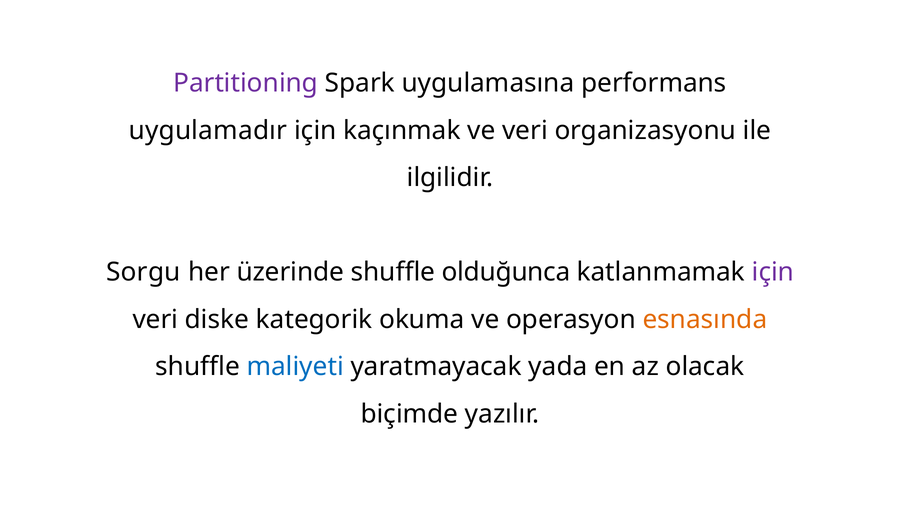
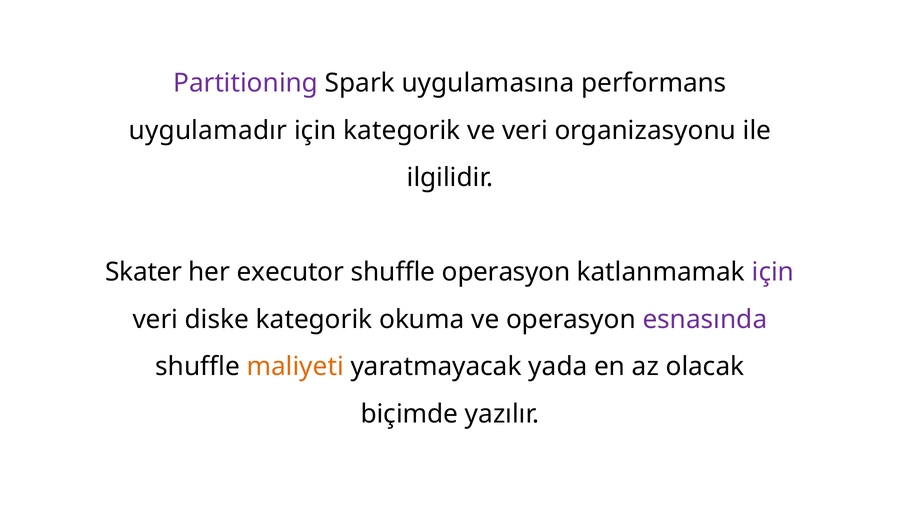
için kaçınmak: kaçınmak -> kategorik
Sorgu: Sorgu -> Skater
üzerinde: üzerinde -> executor
shuffle olduğunca: olduğunca -> operasyon
esnasında colour: orange -> purple
maliyeti colour: blue -> orange
